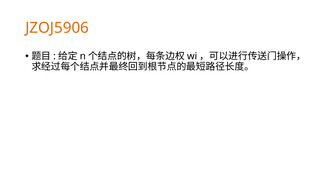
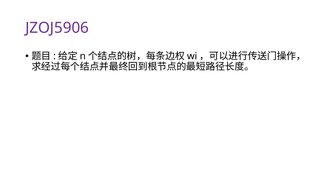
JZOJ5906 colour: orange -> purple
